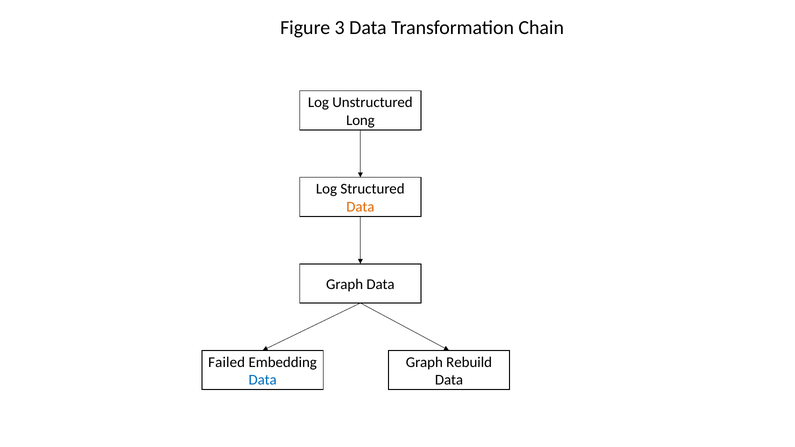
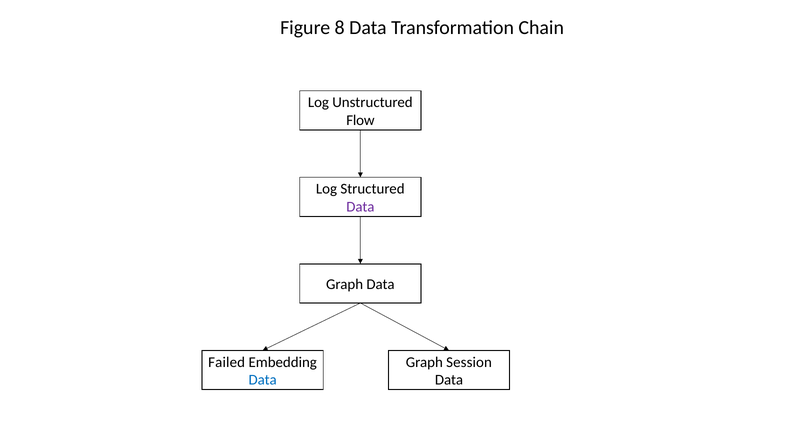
3: 3 -> 8
Long: Long -> Flow
Data at (360, 207) colour: orange -> purple
Rebuild: Rebuild -> Session
